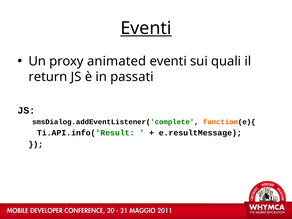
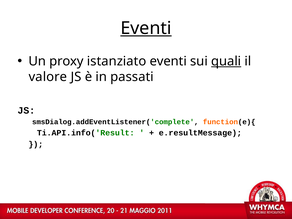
animated: animated -> istanziato
quali underline: none -> present
return: return -> valore
